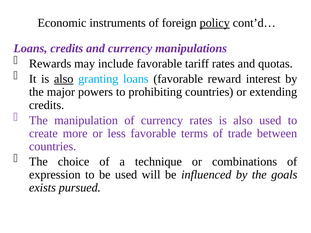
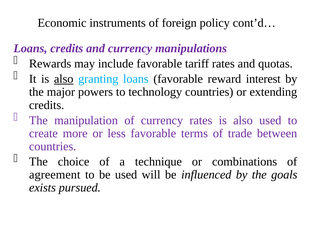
policy underline: present -> none
prohibiting: prohibiting -> technology
expression: expression -> agreement
